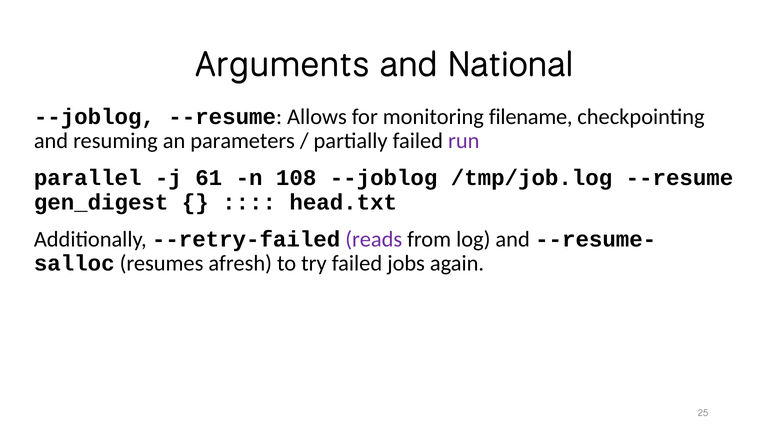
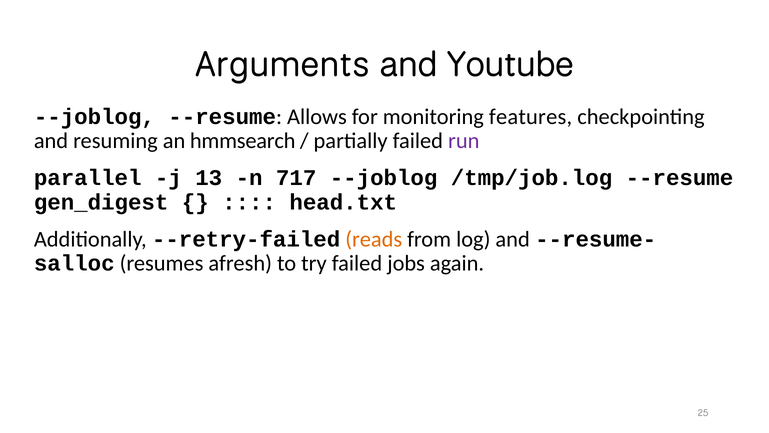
National: National -> Youtube
filename: filename -> features
parameters: parameters -> hmmsearch
61: 61 -> 13
108: 108 -> 717
reads colour: purple -> orange
